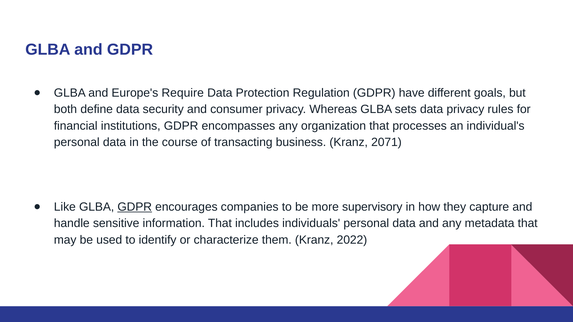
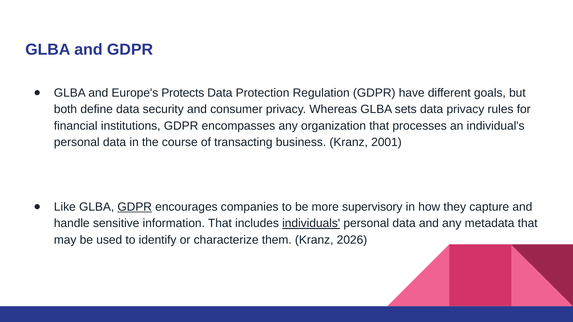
Require: Require -> Protects
2071: 2071 -> 2001
individuals underline: none -> present
2022: 2022 -> 2026
